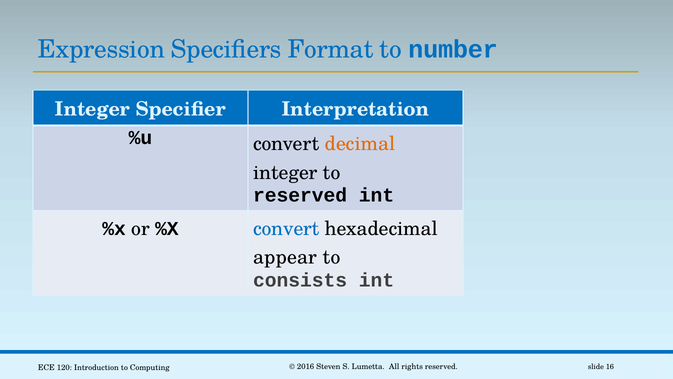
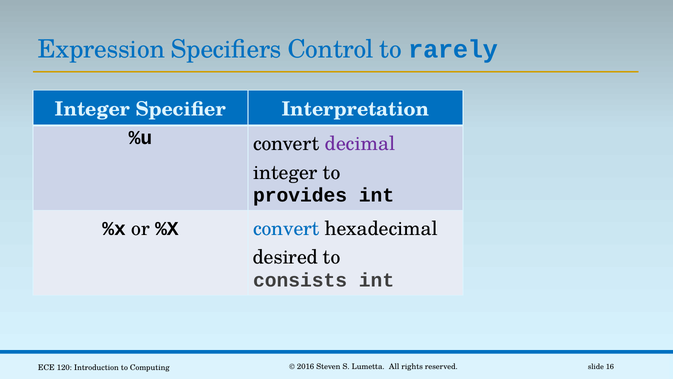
Format: Format -> Control
number: number -> rarely
decimal colour: orange -> purple
reserved at (300, 195): reserved -> provides
appear: appear -> desired
